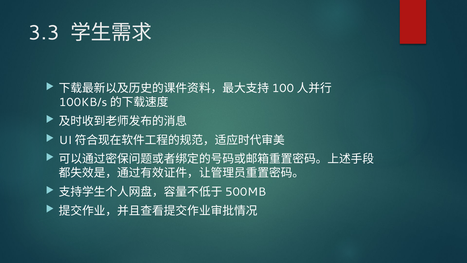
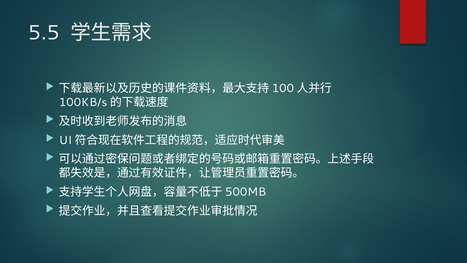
3.3: 3.3 -> 5.5
